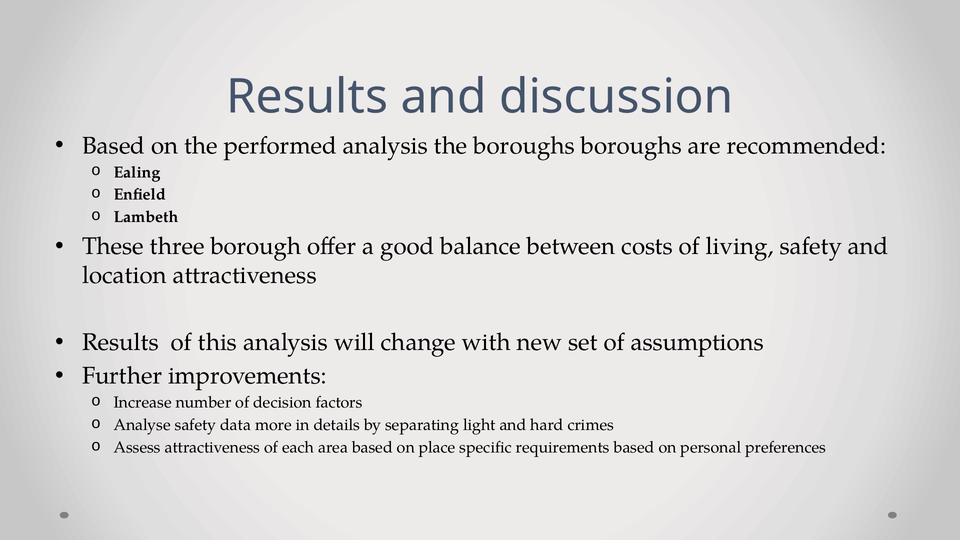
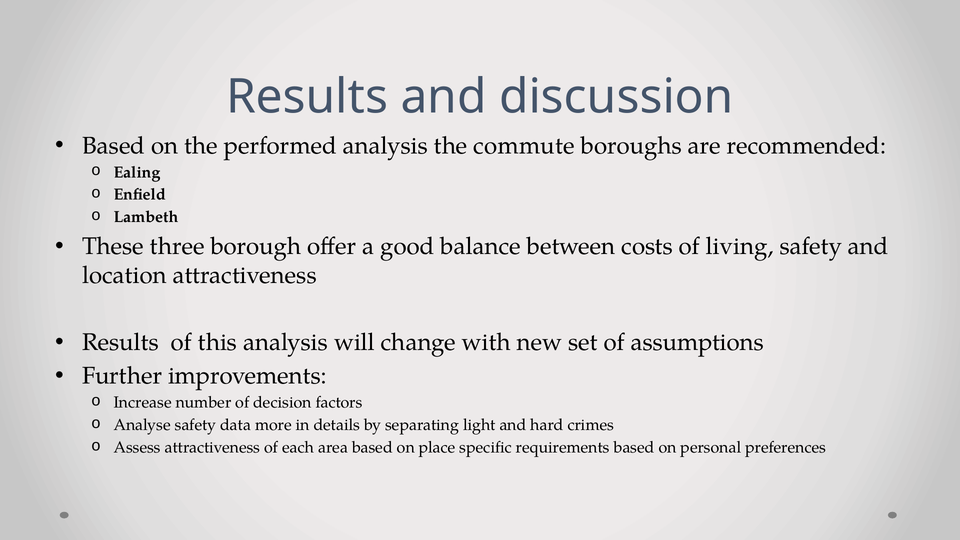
the boroughs: boroughs -> commute
